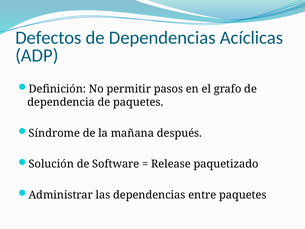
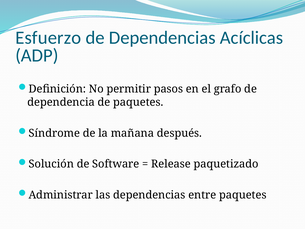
Defectos: Defectos -> Esfuerzo
